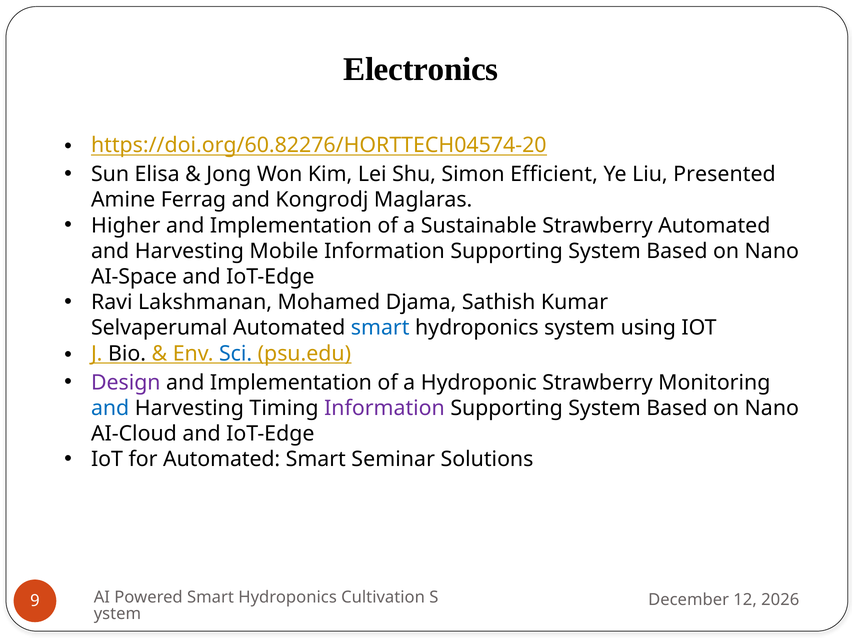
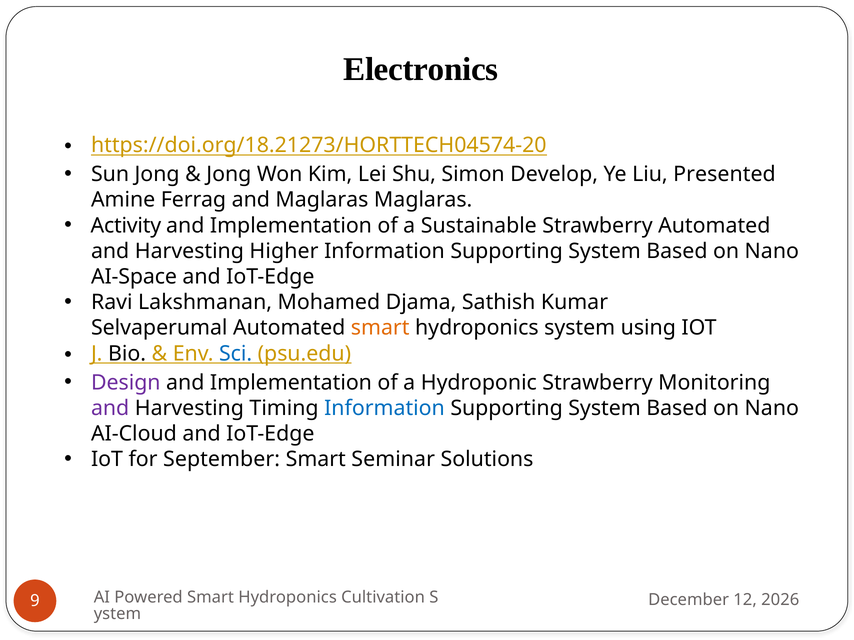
https://doi.org/60.82276/HORTTECH04574-20: https://doi.org/60.82276/HORTTECH04574-20 -> https://doi.org/18.21273/HORTTECH04574-20
Sun Elisa: Elisa -> Jong
Efficient: Efficient -> Develop
and Kongrodj: Kongrodj -> Maglaras
Higher: Higher -> Activity
Mobile: Mobile -> Higher
smart at (380, 328) colour: blue -> orange
and at (110, 408) colour: blue -> purple
Information at (384, 408) colour: purple -> blue
for Automated: Automated -> September
